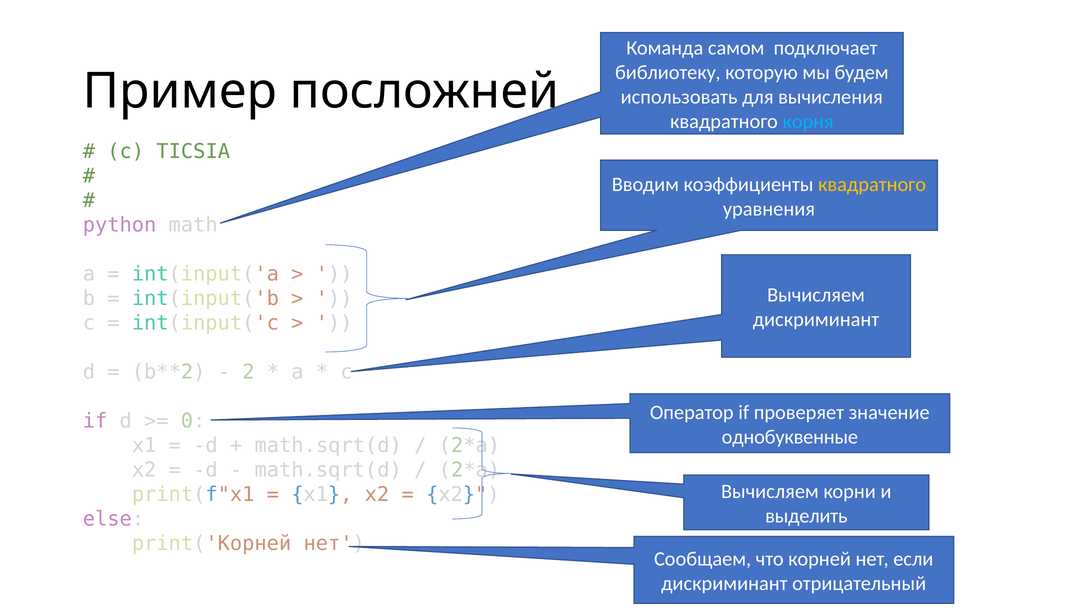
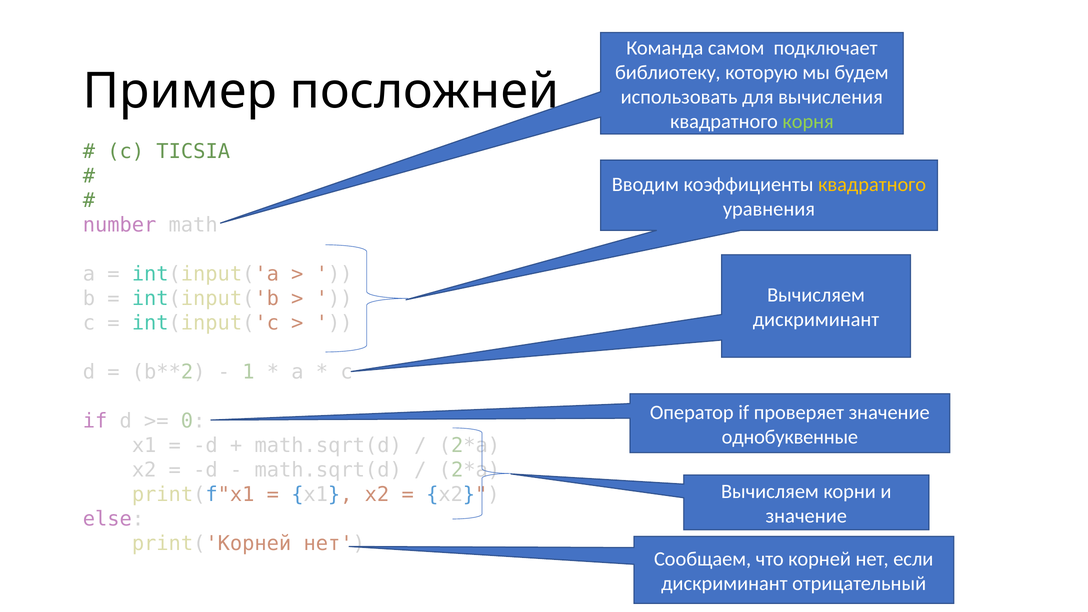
корня colour: light blue -> light green
python: python -> number
2: 2 -> 1
выделить at (806, 516): выделить -> значение
